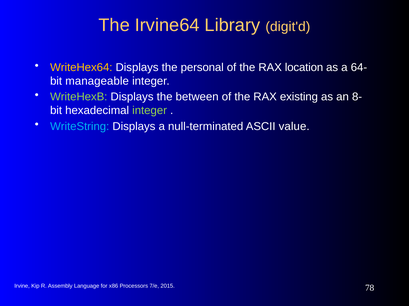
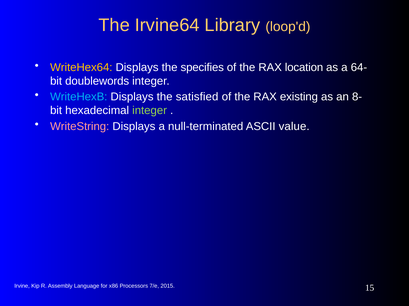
digit'd: digit'd -> loop'd
personal: personal -> specifies
manageable: manageable -> doublewords
WriteHexB colour: light green -> light blue
between: between -> satisfied
WriteString colour: light blue -> pink
78: 78 -> 15
